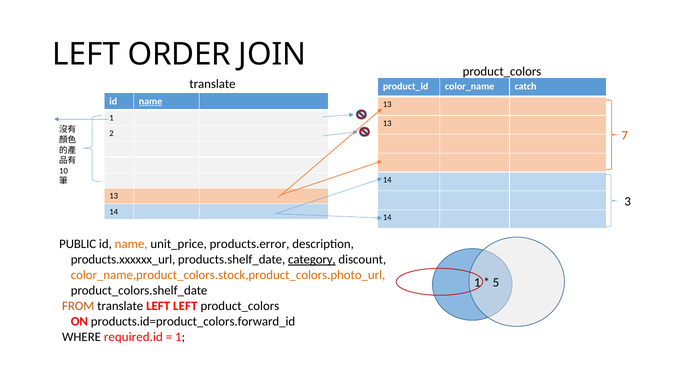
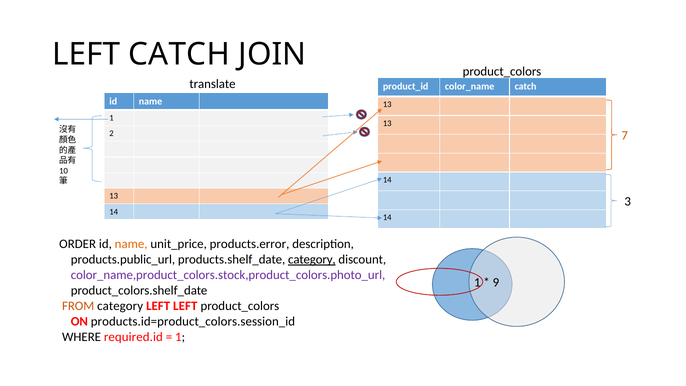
LEFT ORDER: ORDER -> CATCH
name at (151, 102) underline: present -> none
PUBLIC: PUBLIC -> ORDER
products.xxxxxx_url: products.xxxxxx_url -> products.public_url
color_name,product_colors.stock,product_colors.photo_url colour: orange -> purple
5: 5 -> 9
FROM translate: translate -> category
products.id=product_colors.forward_id: products.id=product_colors.forward_id -> products.id=product_colors.session_id
